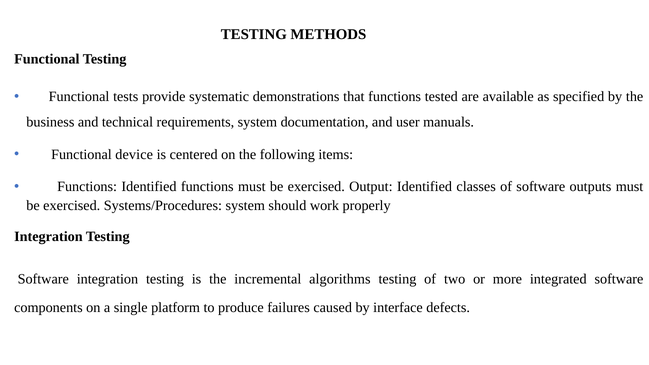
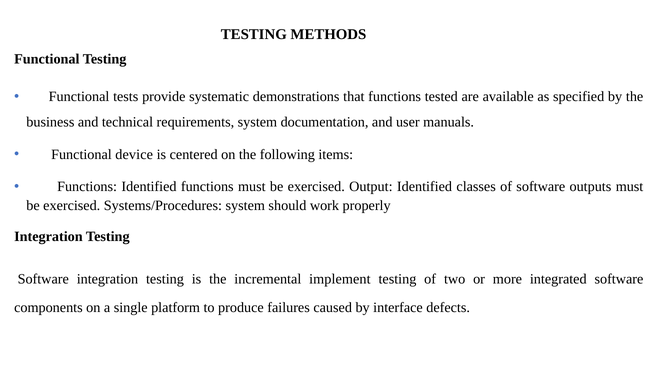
algorithms: algorithms -> implement
